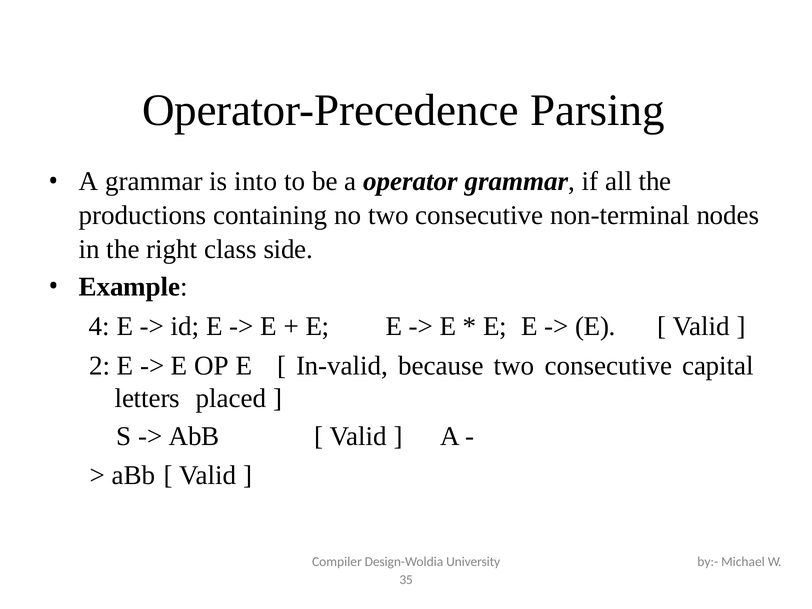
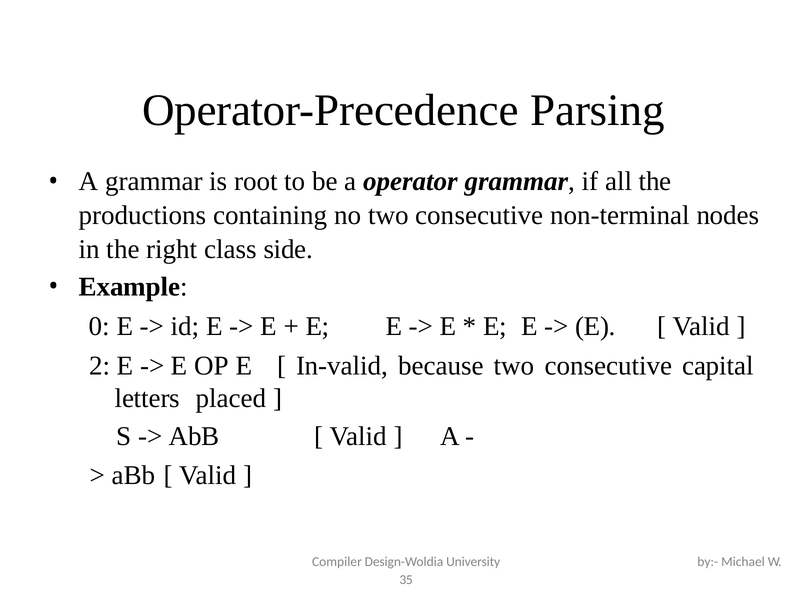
into: into -> root
4: 4 -> 0
